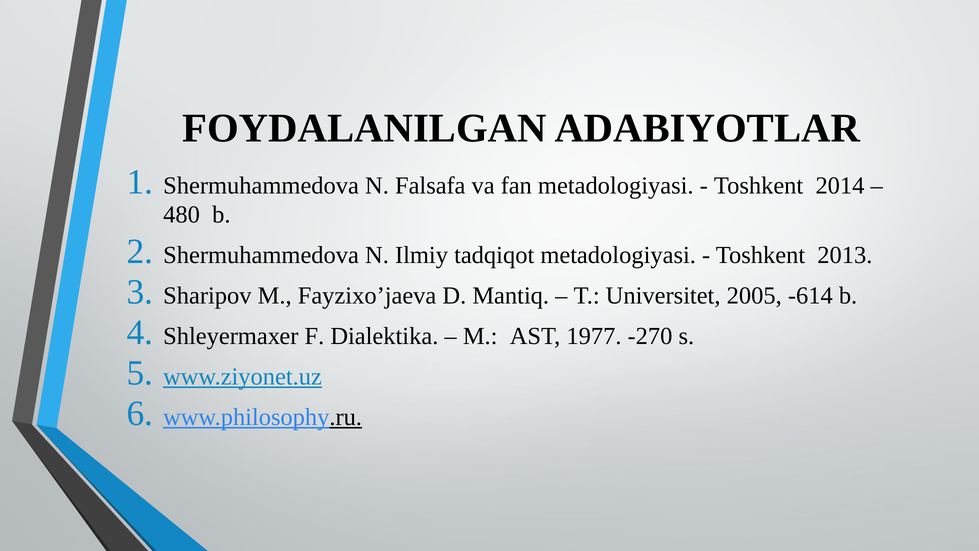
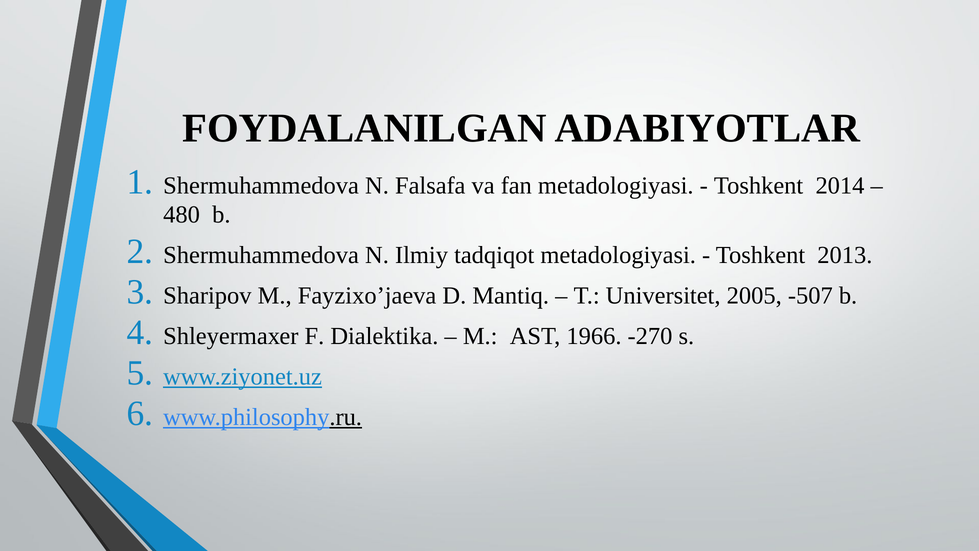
-614: -614 -> -507
1977: 1977 -> 1966
